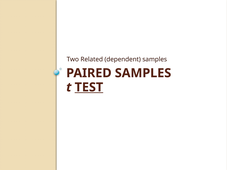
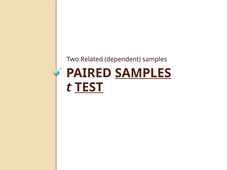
SAMPLES at (143, 73) underline: none -> present
